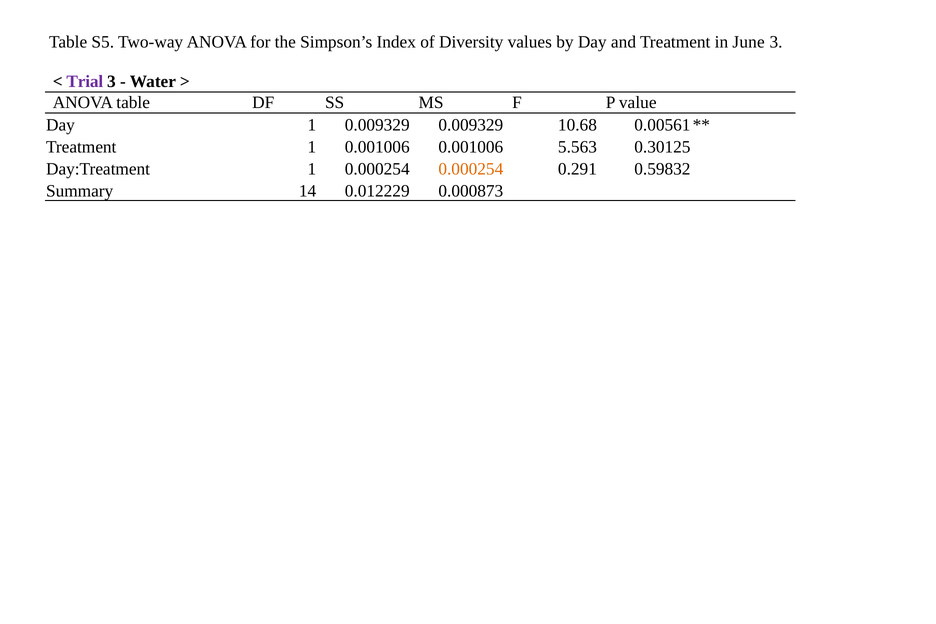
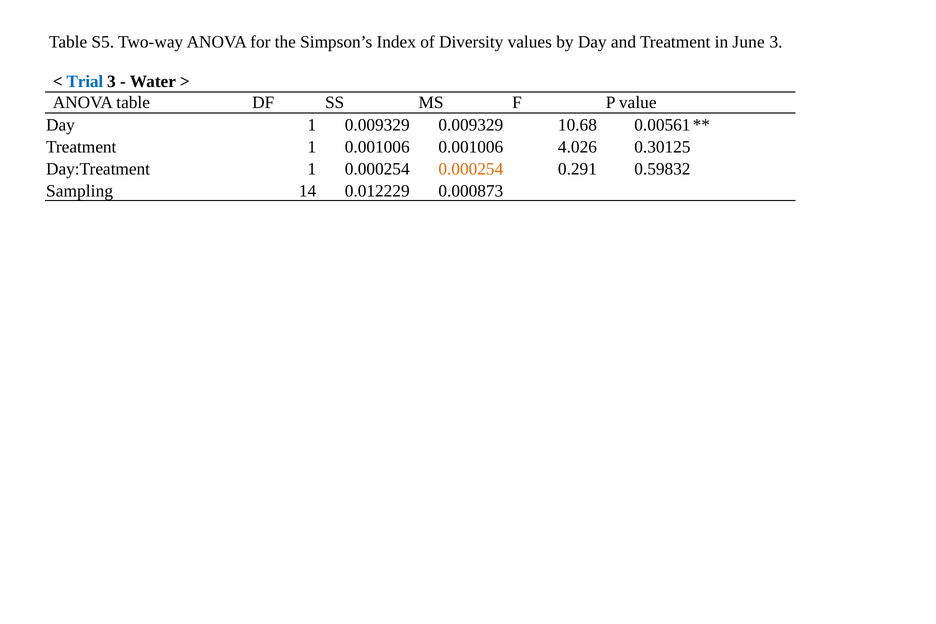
Trial colour: purple -> blue
5.563: 5.563 -> 4.026
Summary: Summary -> Sampling
